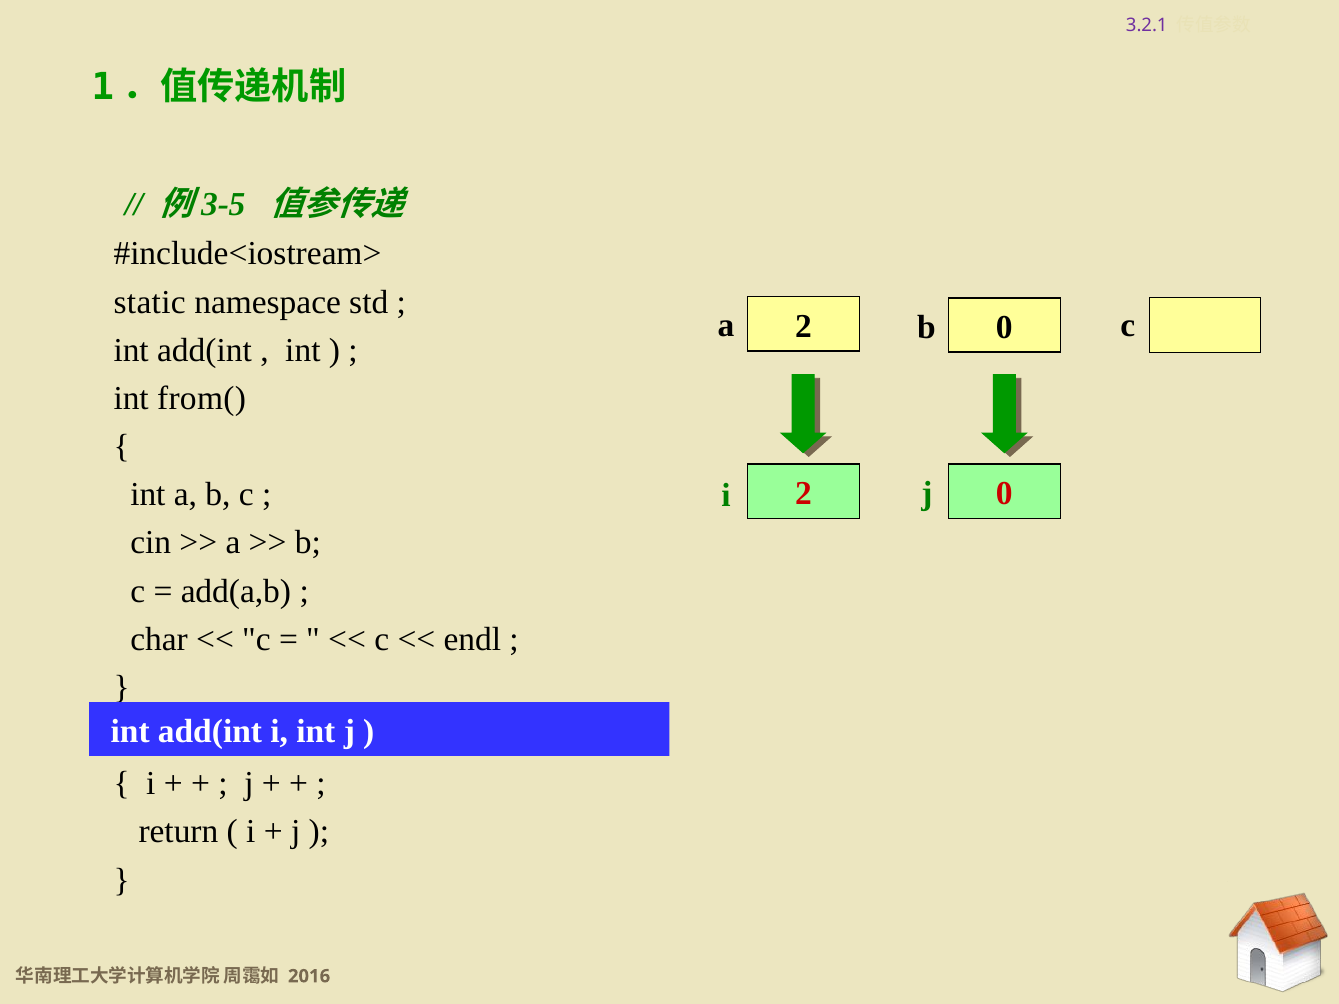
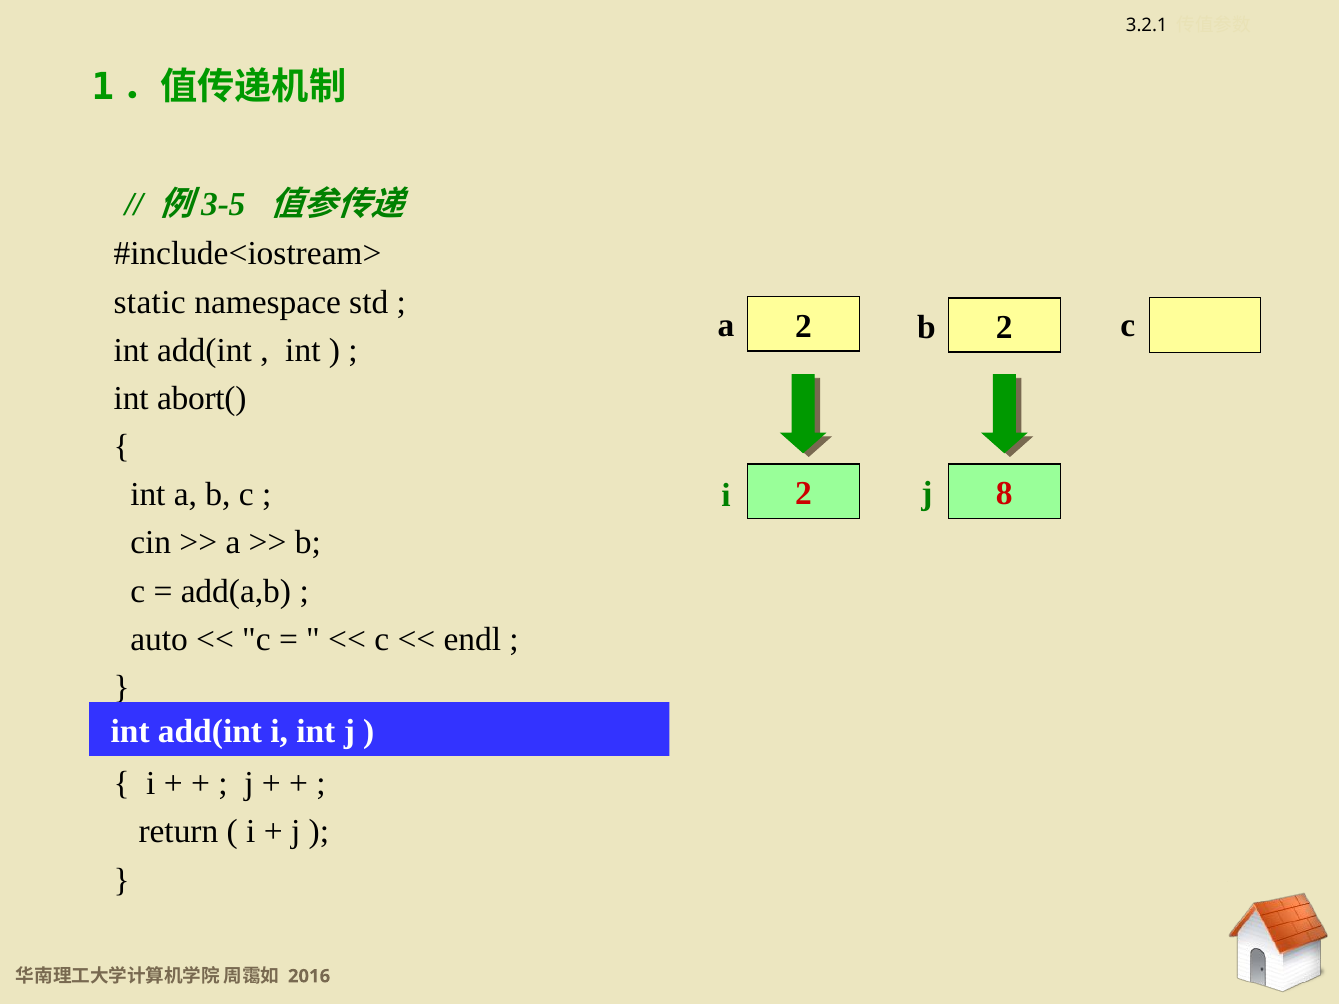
3.2.1 colour: purple -> black
0 at (1004, 327): 0 -> 2
from(: from( -> abort(
0 at (1004, 494): 0 -> 8
char: char -> auto
